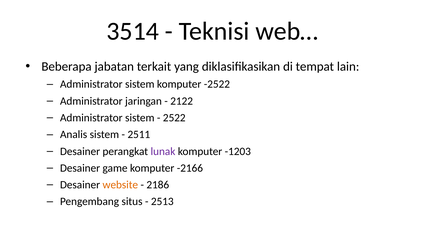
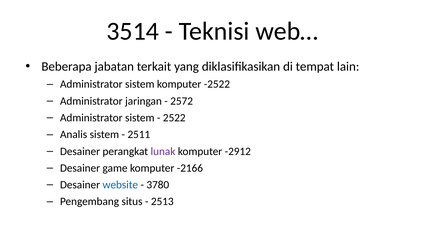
2122: 2122 -> 2572
-1203: -1203 -> -2912
website colour: orange -> blue
2186: 2186 -> 3780
